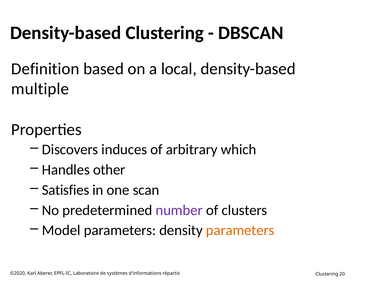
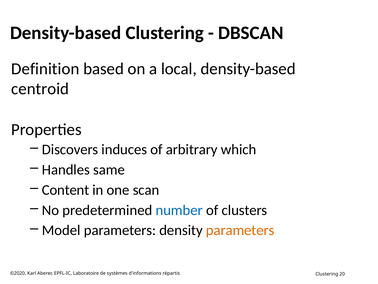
multiple: multiple -> centroid
other: other -> same
Satisfies: Satisfies -> Content
number colour: purple -> blue
